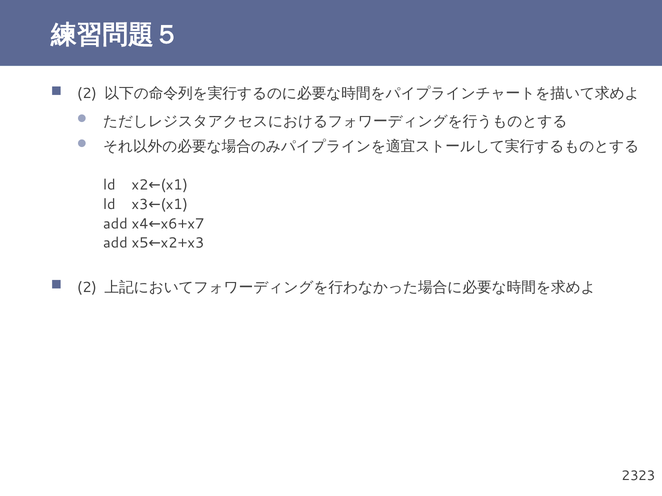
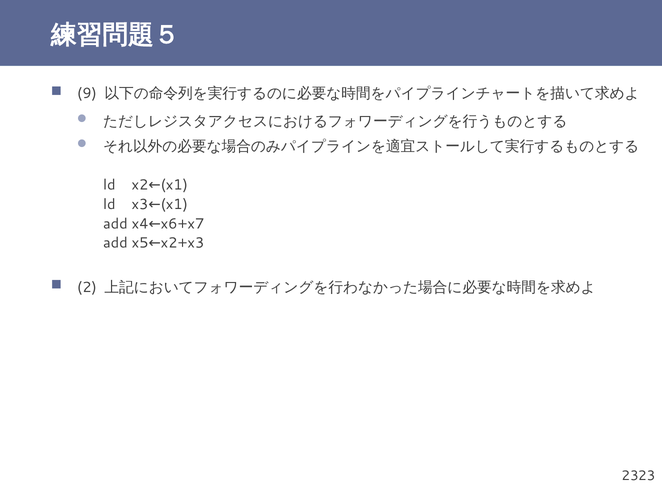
2 at (87, 94): 2 -> 9
